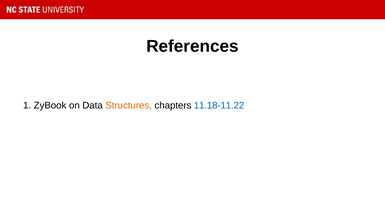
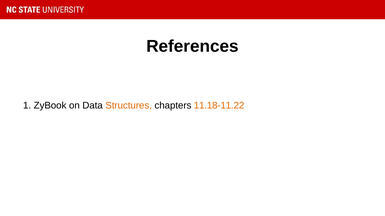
11.18-11.22 colour: blue -> orange
